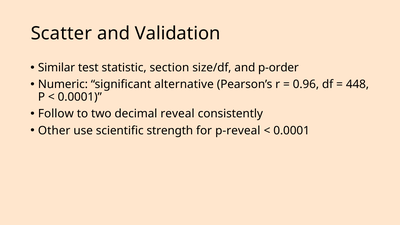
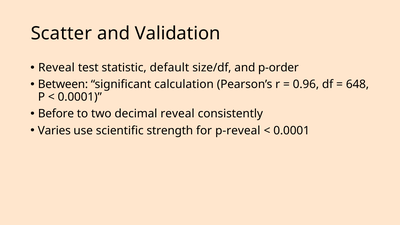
Similar at (57, 68): Similar -> Reveal
section: section -> default
Numeric: Numeric -> Between
alternative: alternative -> calculation
448: 448 -> 648
Follow: Follow -> Before
Other: Other -> Varies
